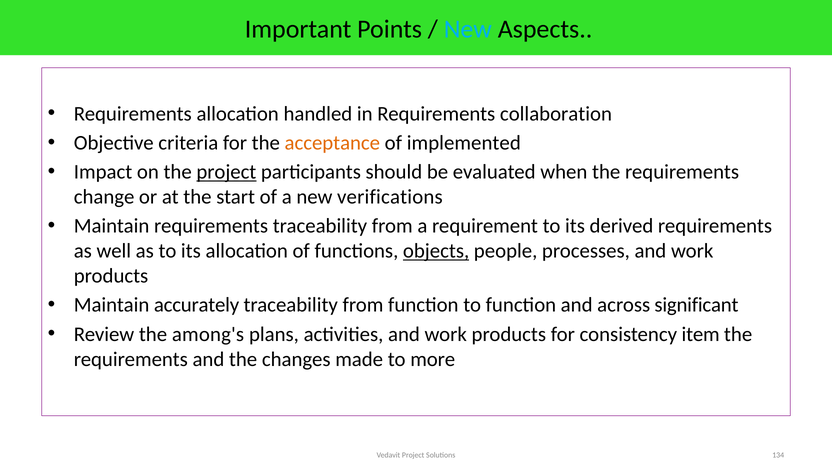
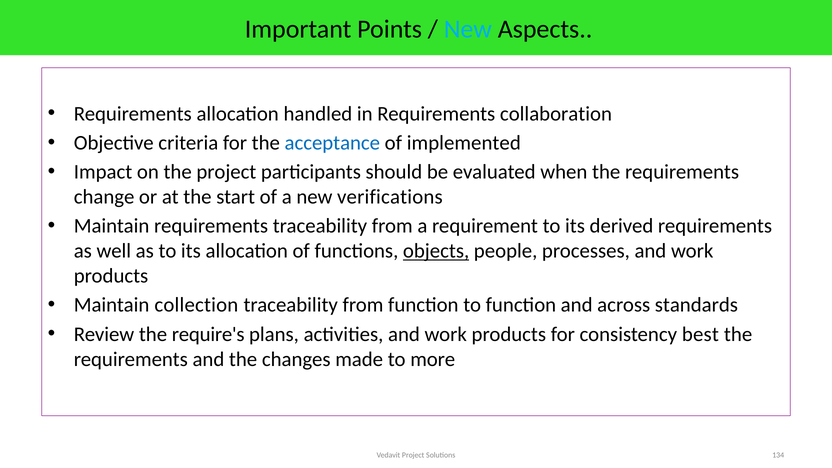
acceptance colour: orange -> blue
project at (226, 172) underline: present -> none
accurately: accurately -> collection
significant: significant -> standards
among's: among's -> require's
item: item -> best
